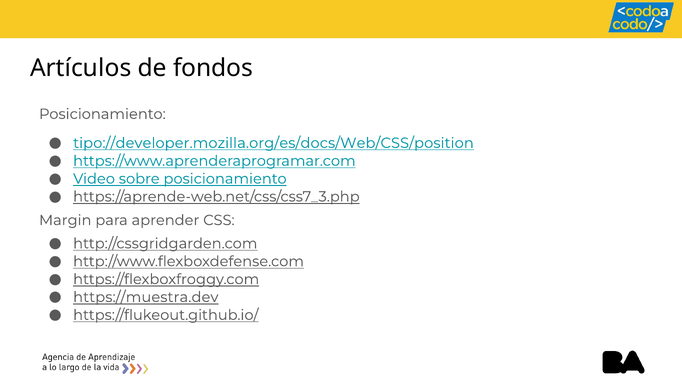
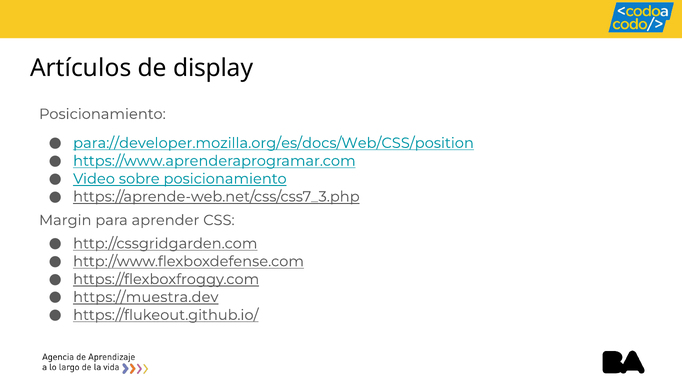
fondos: fondos -> display
tipo://developer.mozilla.org/es/docs/Web/CSS/position: tipo://developer.mozilla.org/es/docs/Web/CSS/position -> para://developer.mozilla.org/es/docs/Web/CSS/position
